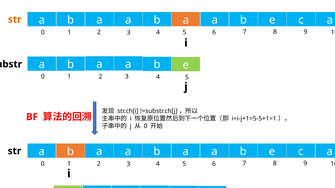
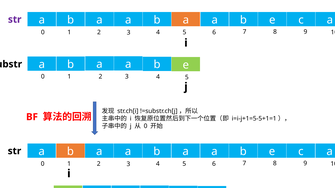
str at (15, 20) colour: orange -> purple
